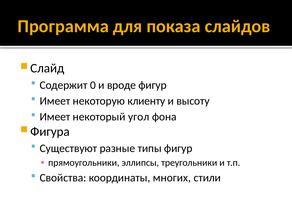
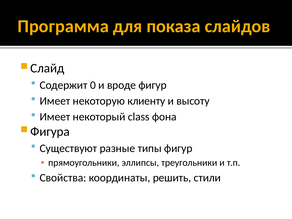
угол: угол -> class
многих: многих -> решить
